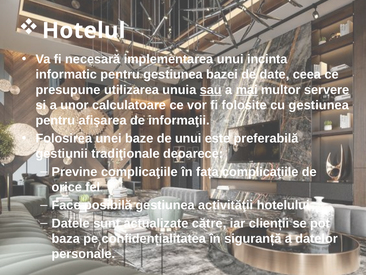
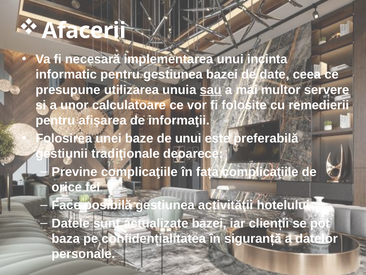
Hotelul: Hotelul -> Afacerii
mai underline: present -> none
cu gestiunea: gestiunea -> remedierii
actualizate către: către -> bazei
